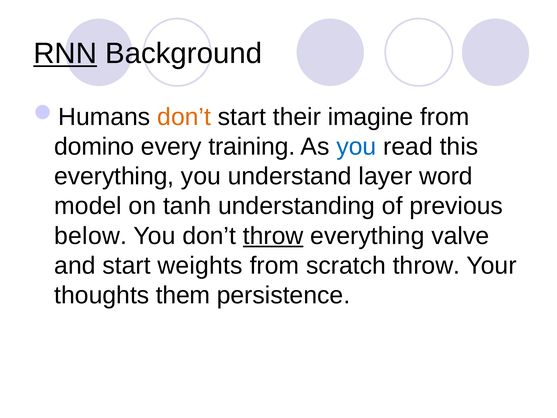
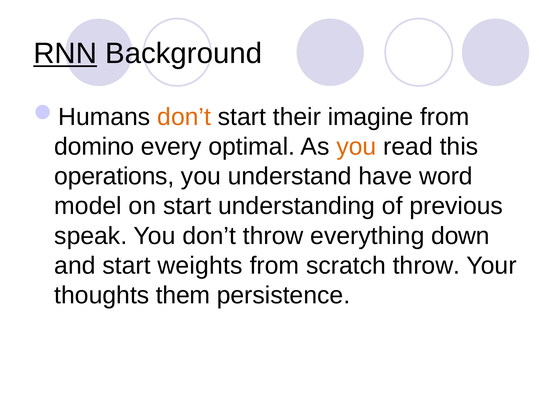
training: training -> optimal
you at (356, 147) colour: blue -> orange
everything at (114, 176): everything -> operations
layer: layer -> have
on tanh: tanh -> start
below: below -> speak
throw at (273, 236) underline: present -> none
valve: valve -> down
